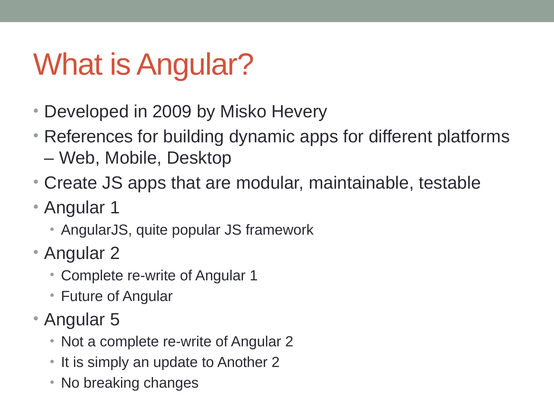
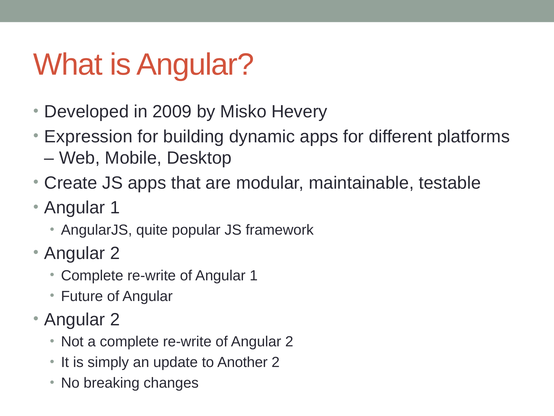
References: References -> Expression
5 at (115, 319): 5 -> 2
